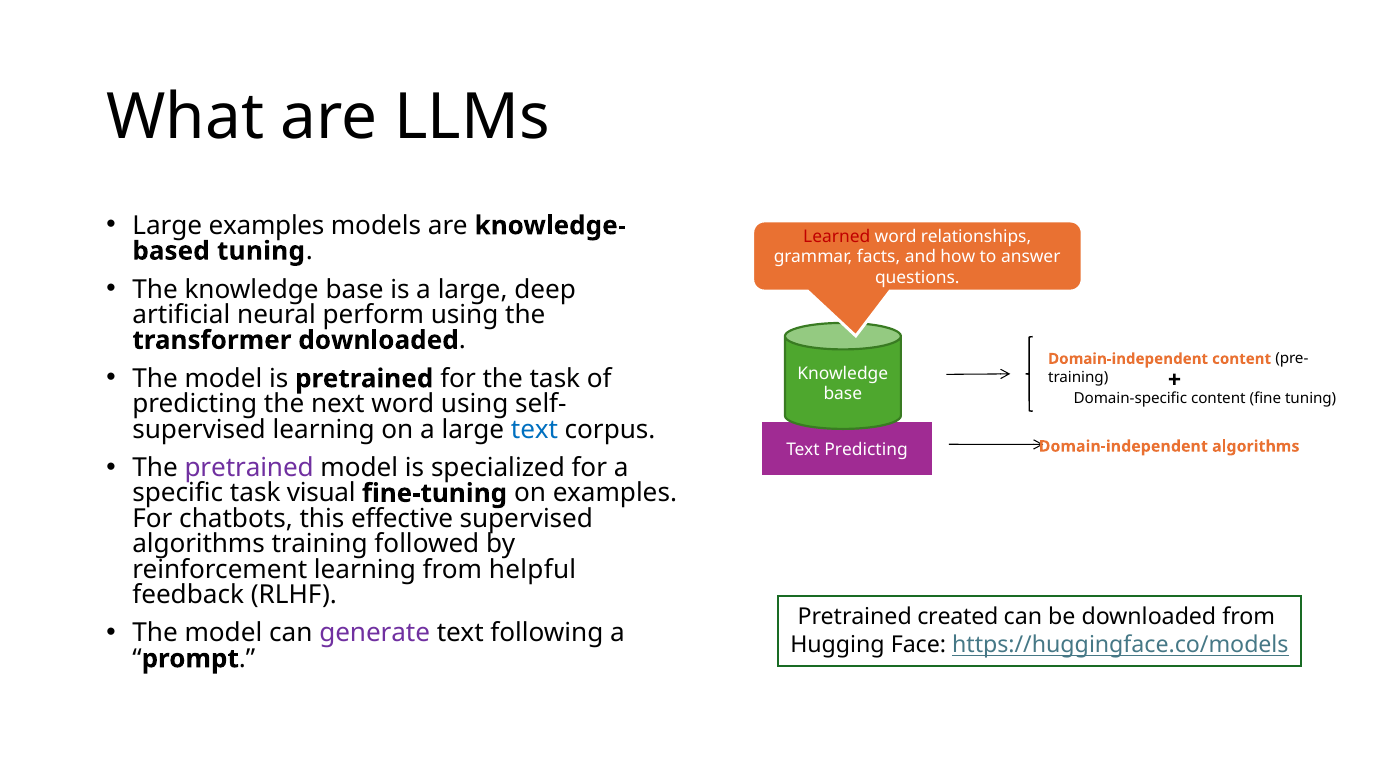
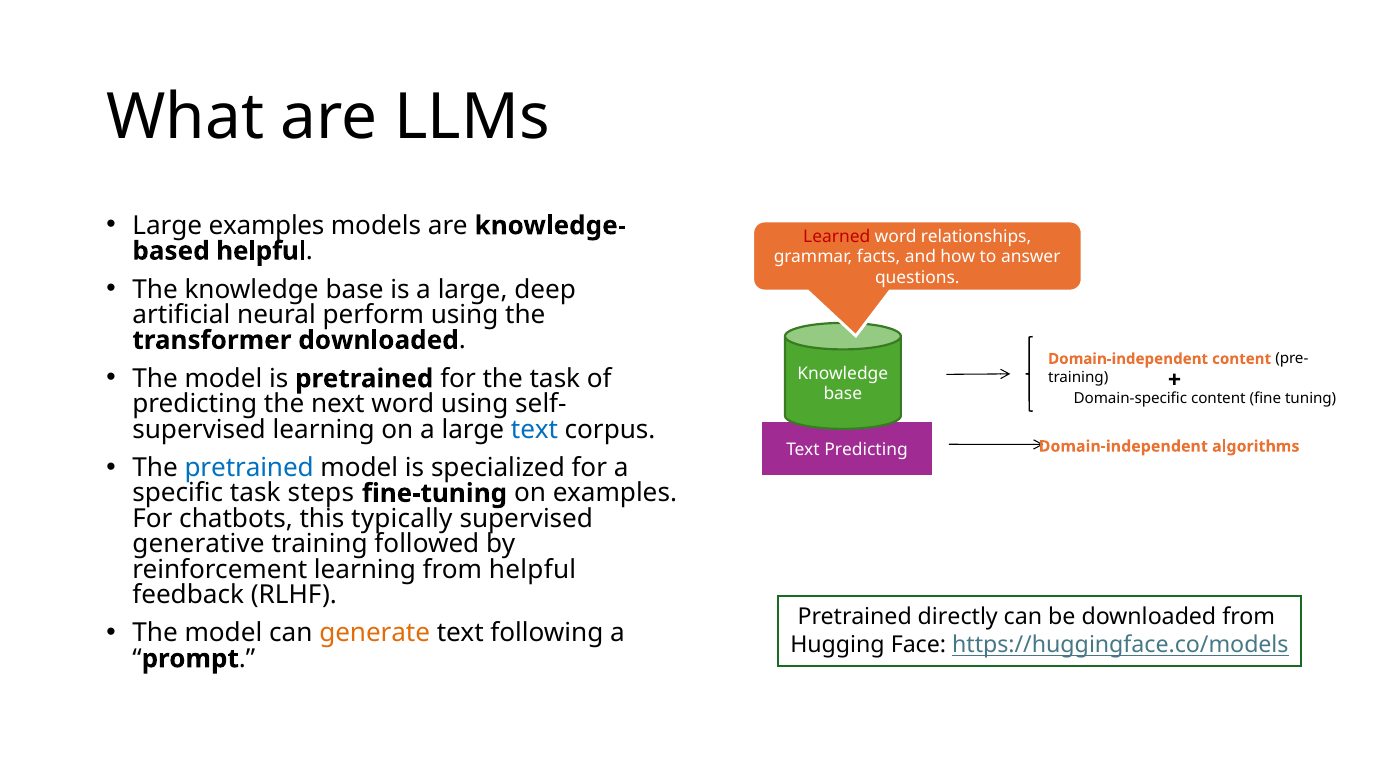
tuning at (261, 251): tuning -> helpful
pretrained at (249, 468) colour: purple -> blue
visual: visual -> steps
effective: effective -> typically
algorithms at (199, 544): algorithms -> generative
created: created -> directly
generate colour: purple -> orange
